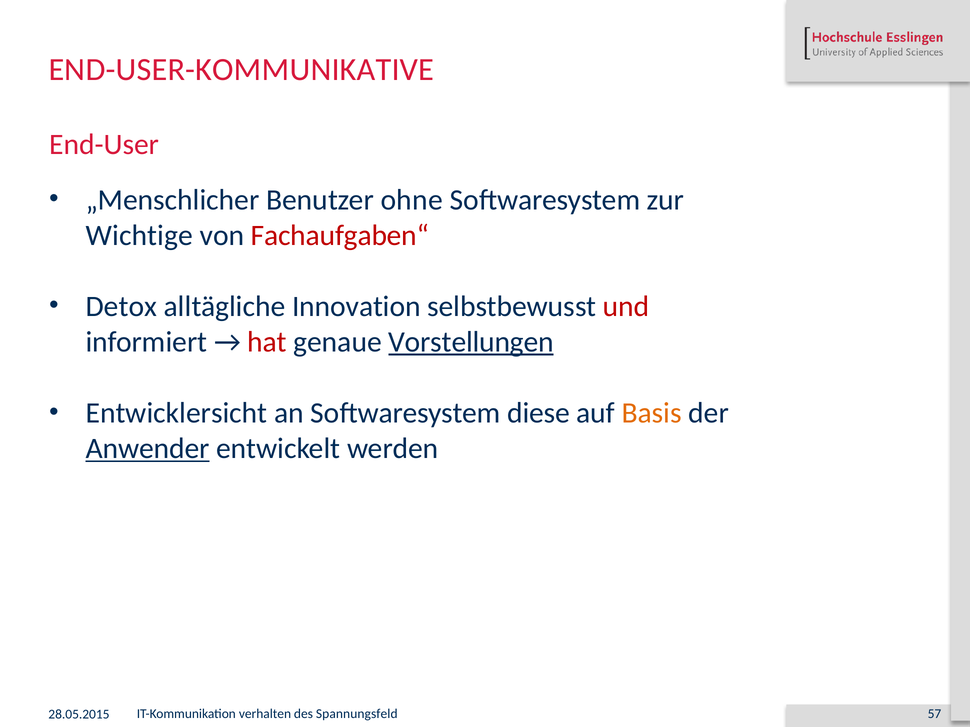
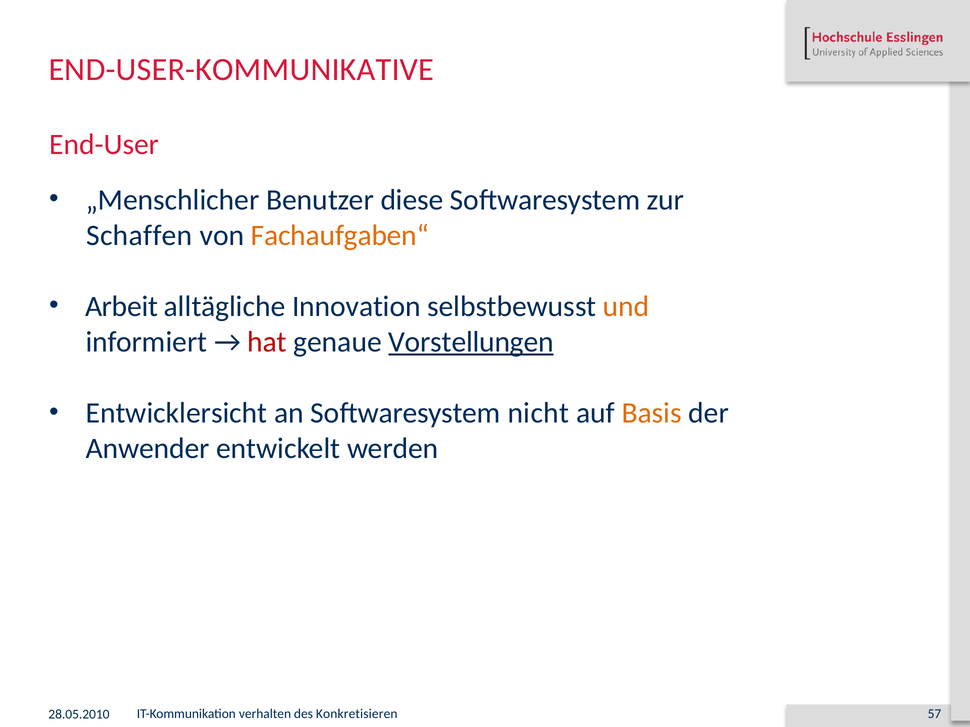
ohne: ohne -> diese
Wichtige: Wichtige -> Schaffen
Fachaufgaben“ colour: red -> orange
Detox: Detox -> Arbeit
und colour: red -> orange
diese: diese -> nicht
Anwender underline: present -> none
28.05.2015: 28.05.2015 -> 28.05.2010
Spannungsfeld: Spannungsfeld -> Konkretisieren
